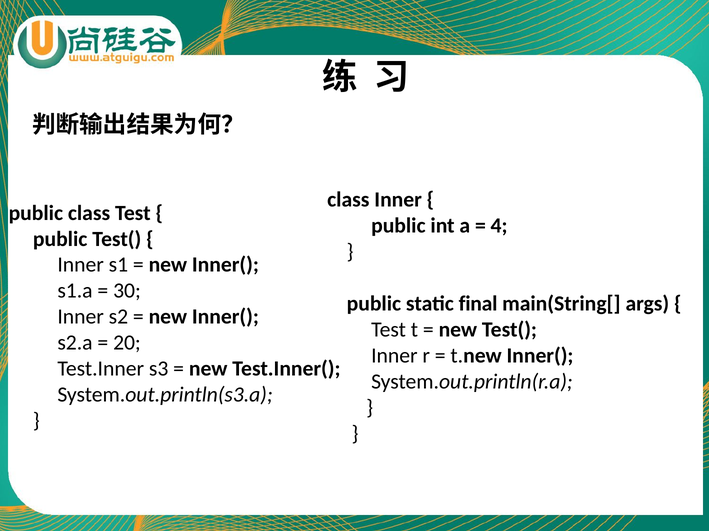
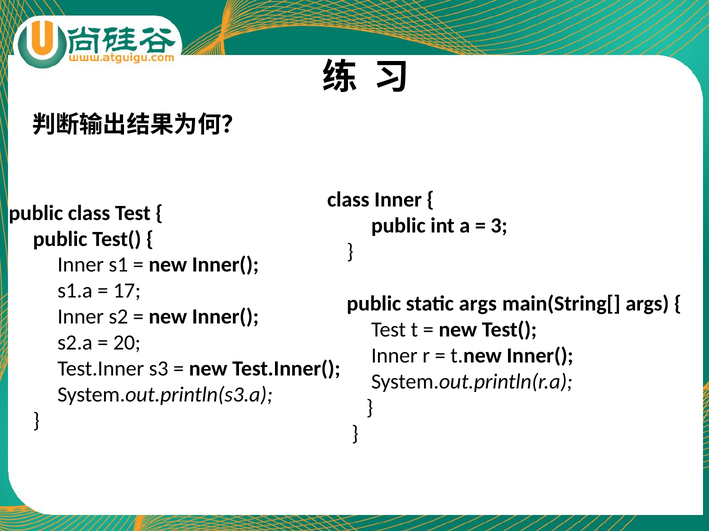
4: 4 -> 3
30: 30 -> 17
static final: final -> args
